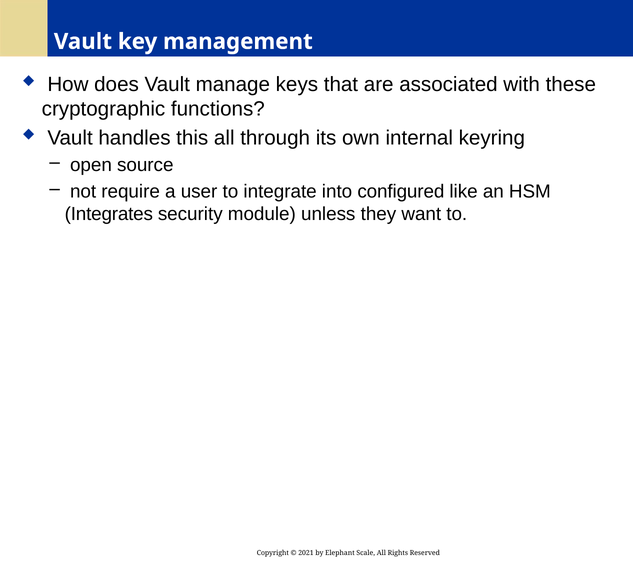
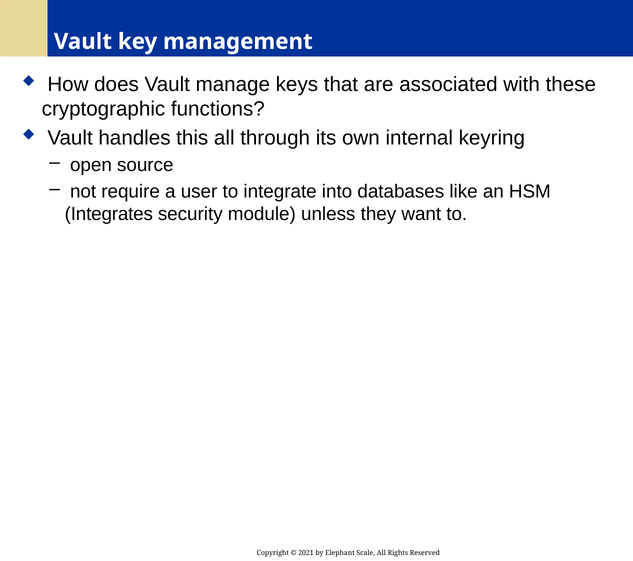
configured: configured -> databases
